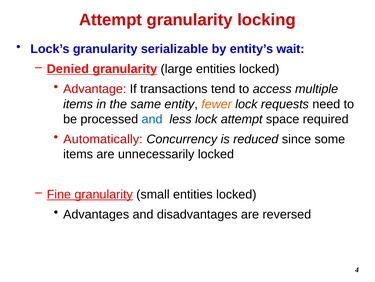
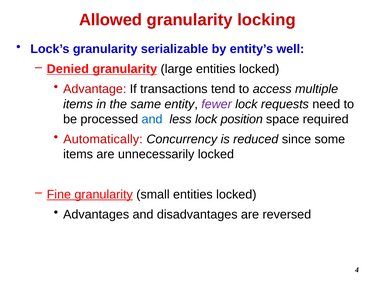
Attempt at (111, 20): Attempt -> Allowed
wait: wait -> well
fewer colour: orange -> purple
lock attempt: attempt -> position
